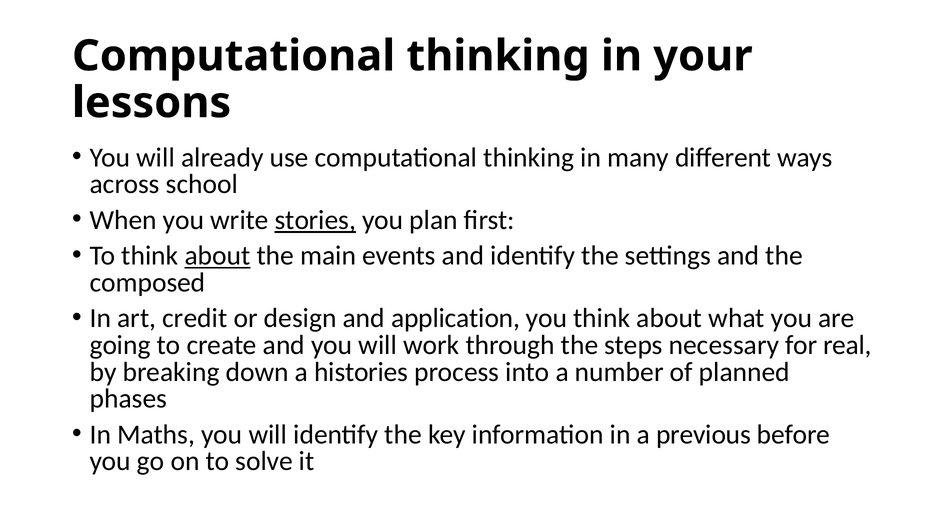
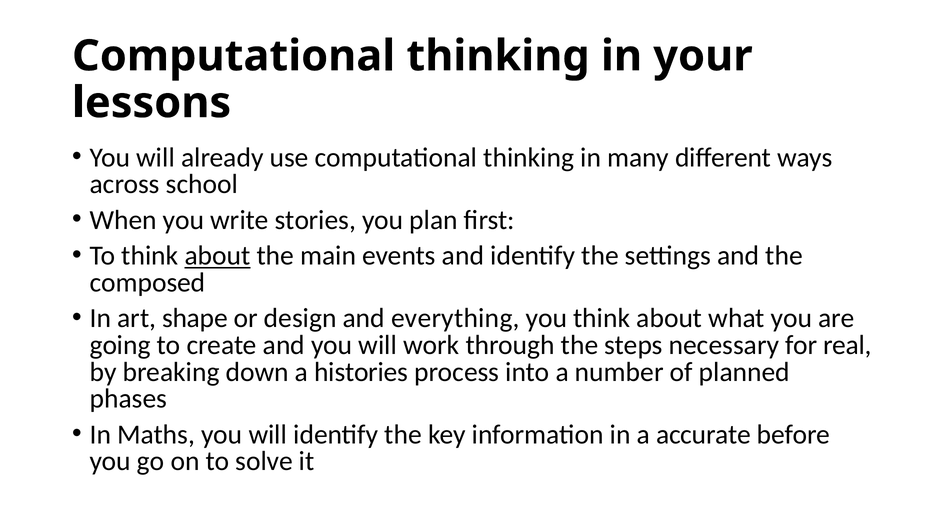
stories underline: present -> none
credit: credit -> shape
application: application -> everything
previous: previous -> accurate
